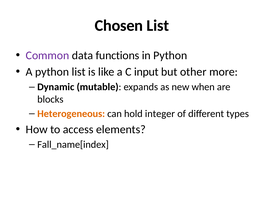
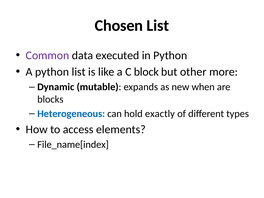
functions: functions -> executed
input: input -> block
Heterogeneous colour: orange -> blue
integer: integer -> exactly
Fall_name[index: Fall_name[index -> File_name[index
